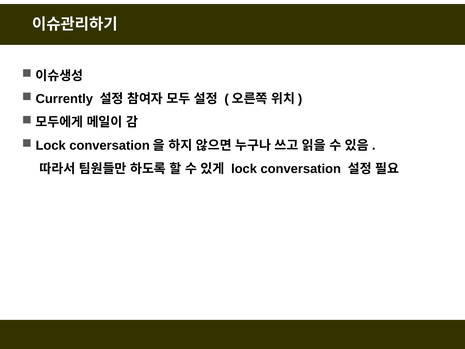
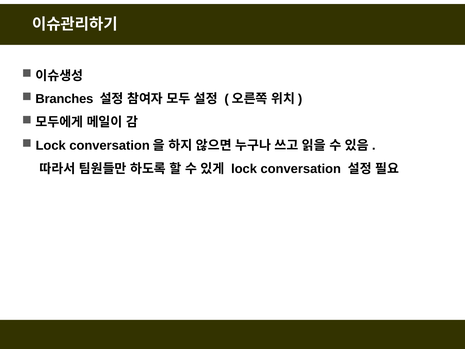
Currently: Currently -> Branches
